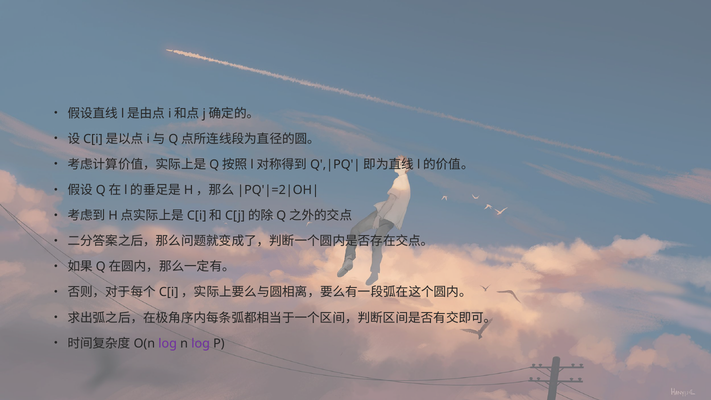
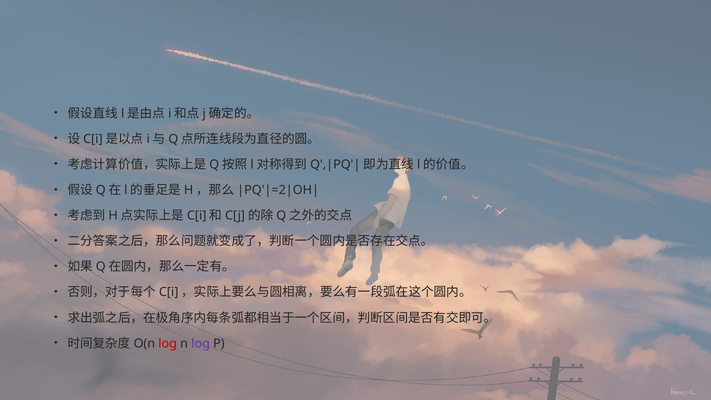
log at (168, 343) colour: purple -> red
